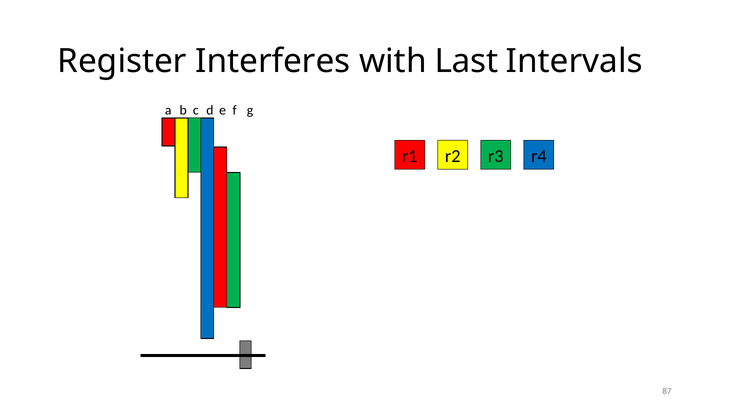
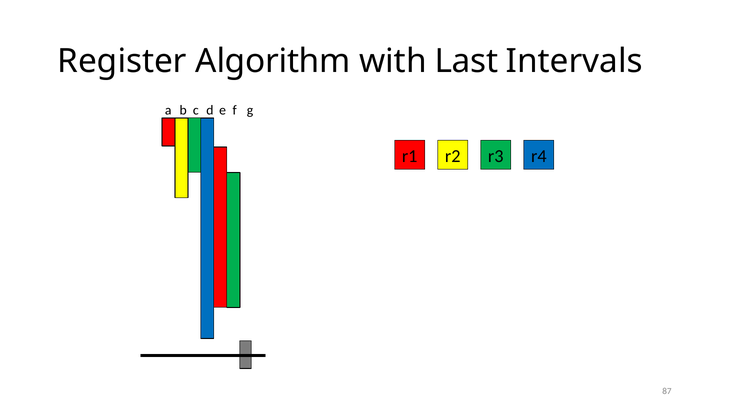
Interferes: Interferes -> Algorithm
